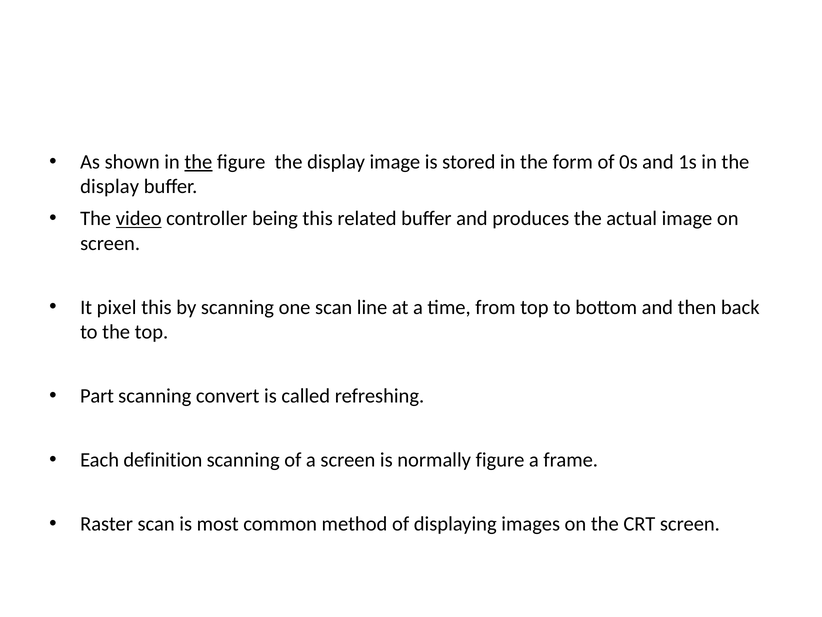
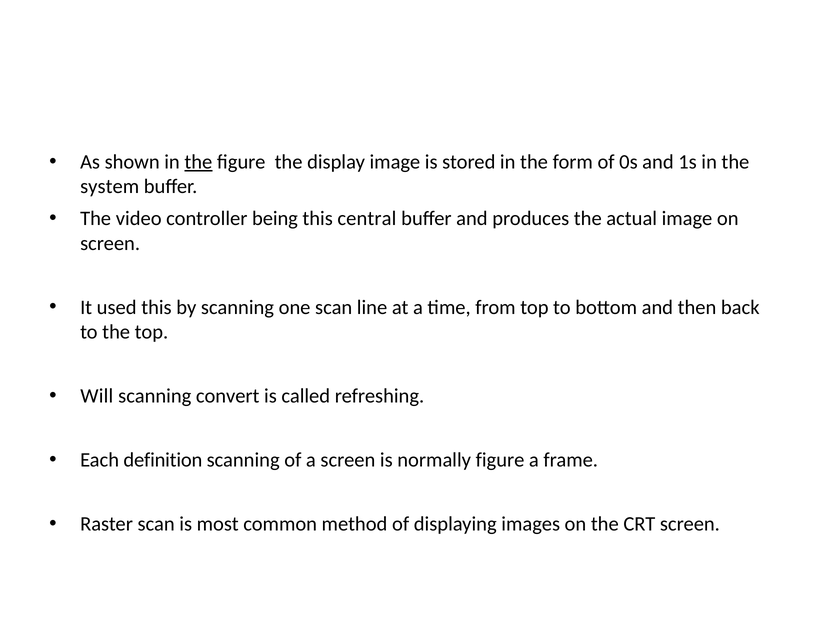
display at (110, 186): display -> system
video underline: present -> none
related: related -> central
pixel: pixel -> used
Part: Part -> Will
